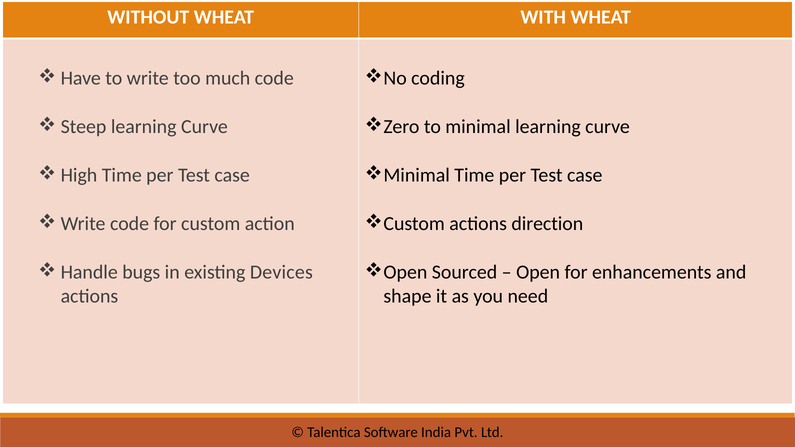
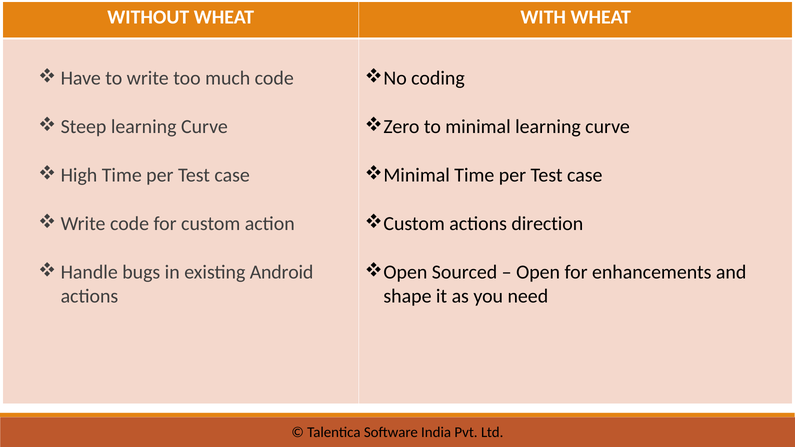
Devices: Devices -> Android
